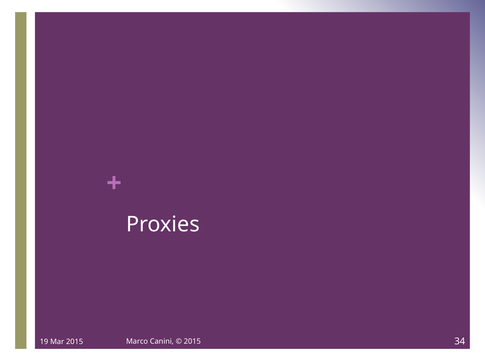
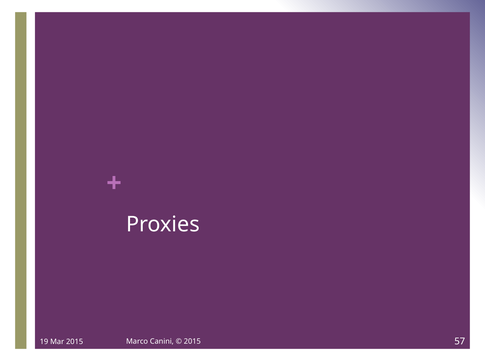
34: 34 -> 57
